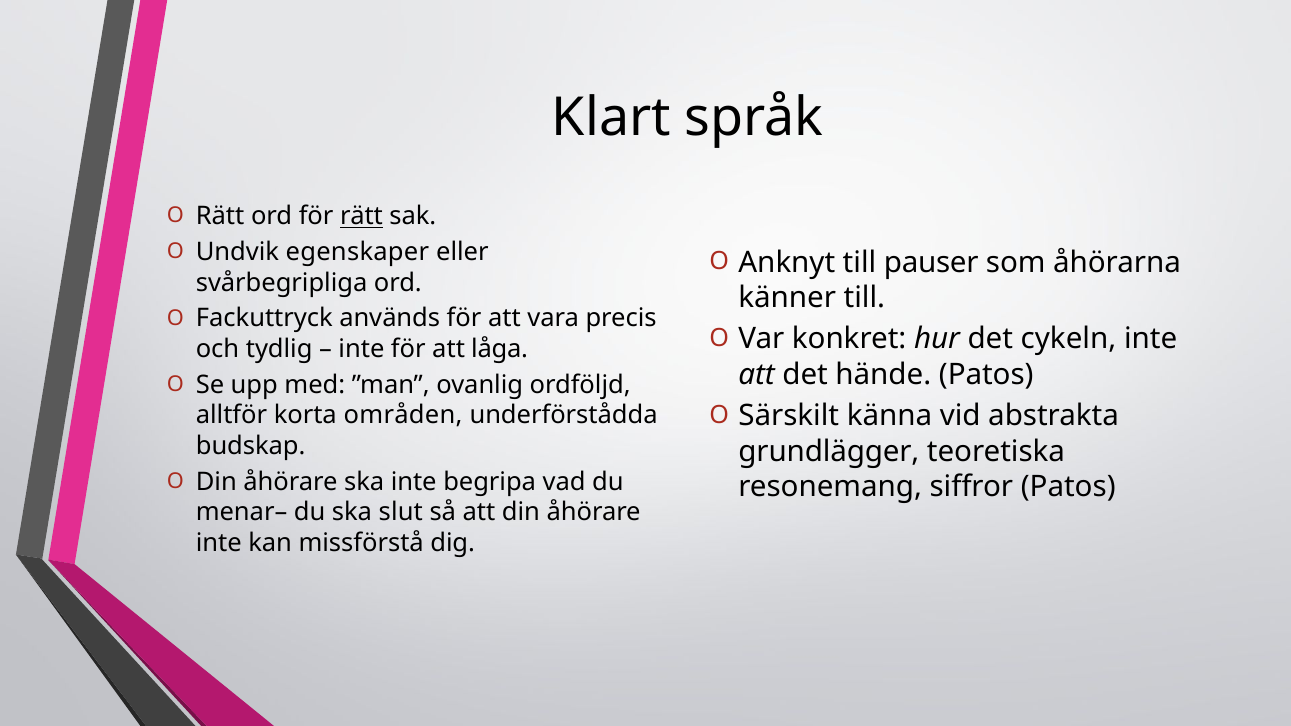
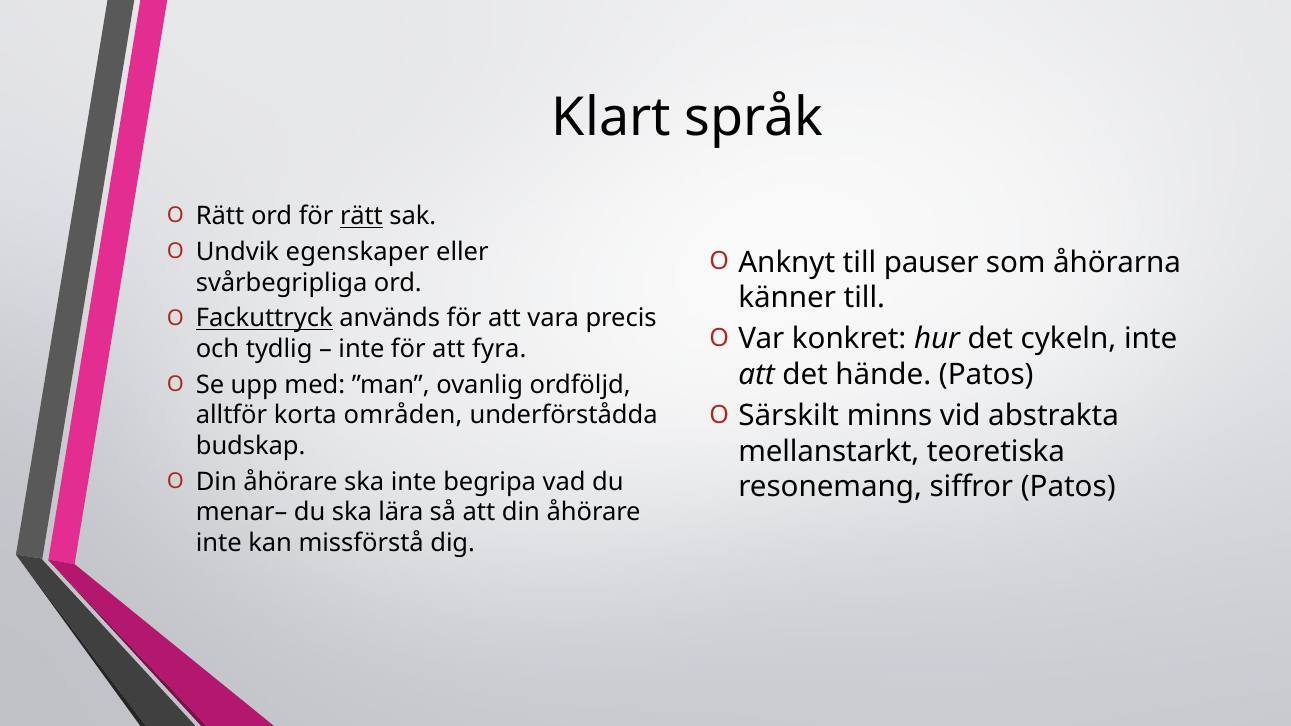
Fackuttryck underline: none -> present
låga: låga -> fyra
känna: känna -> minns
grundlägger: grundlägger -> mellanstarkt
slut: slut -> lära
